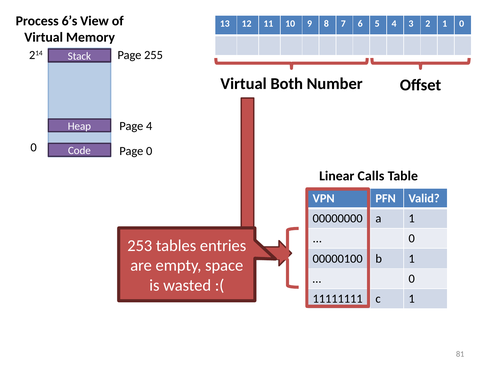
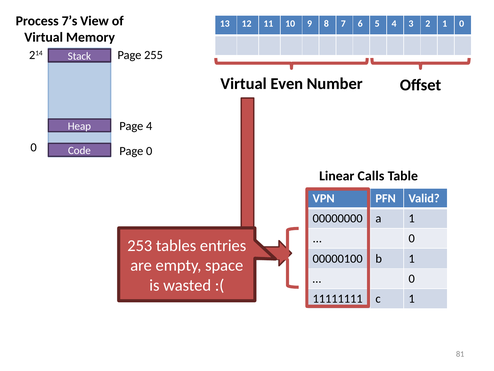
6’s: 6’s -> 7’s
Both: Both -> Even
